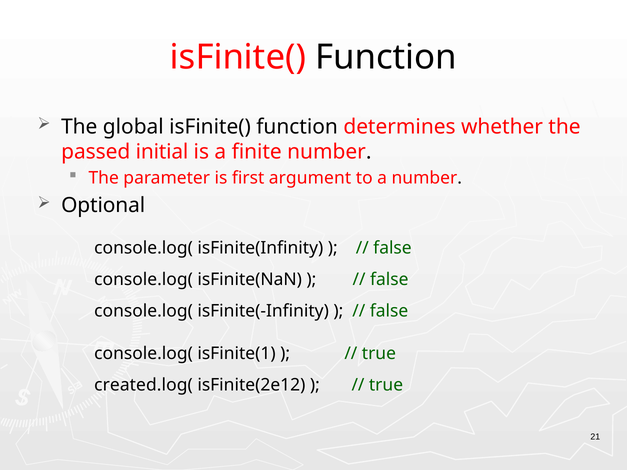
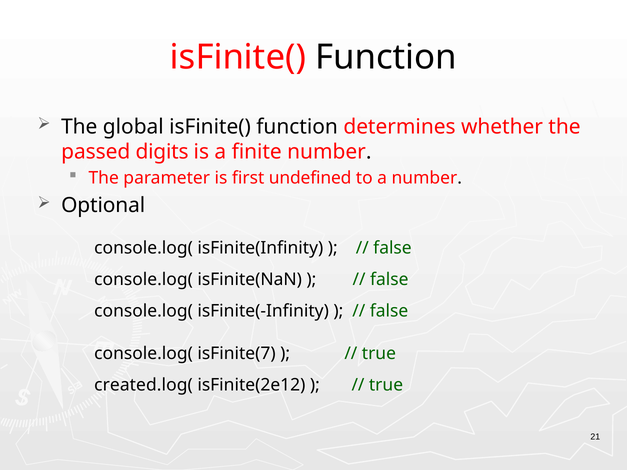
initial: initial -> digits
argument: argument -> undefined
isFinite(1: isFinite(1 -> isFinite(7
